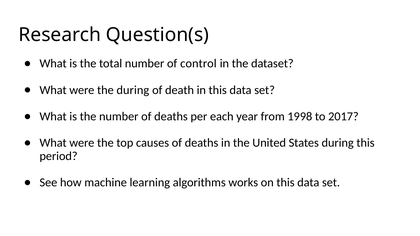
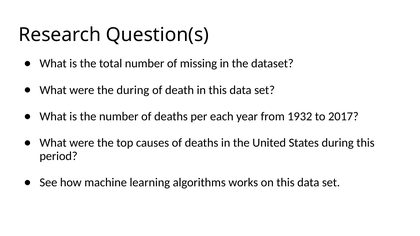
control: control -> missing
1998: 1998 -> 1932
